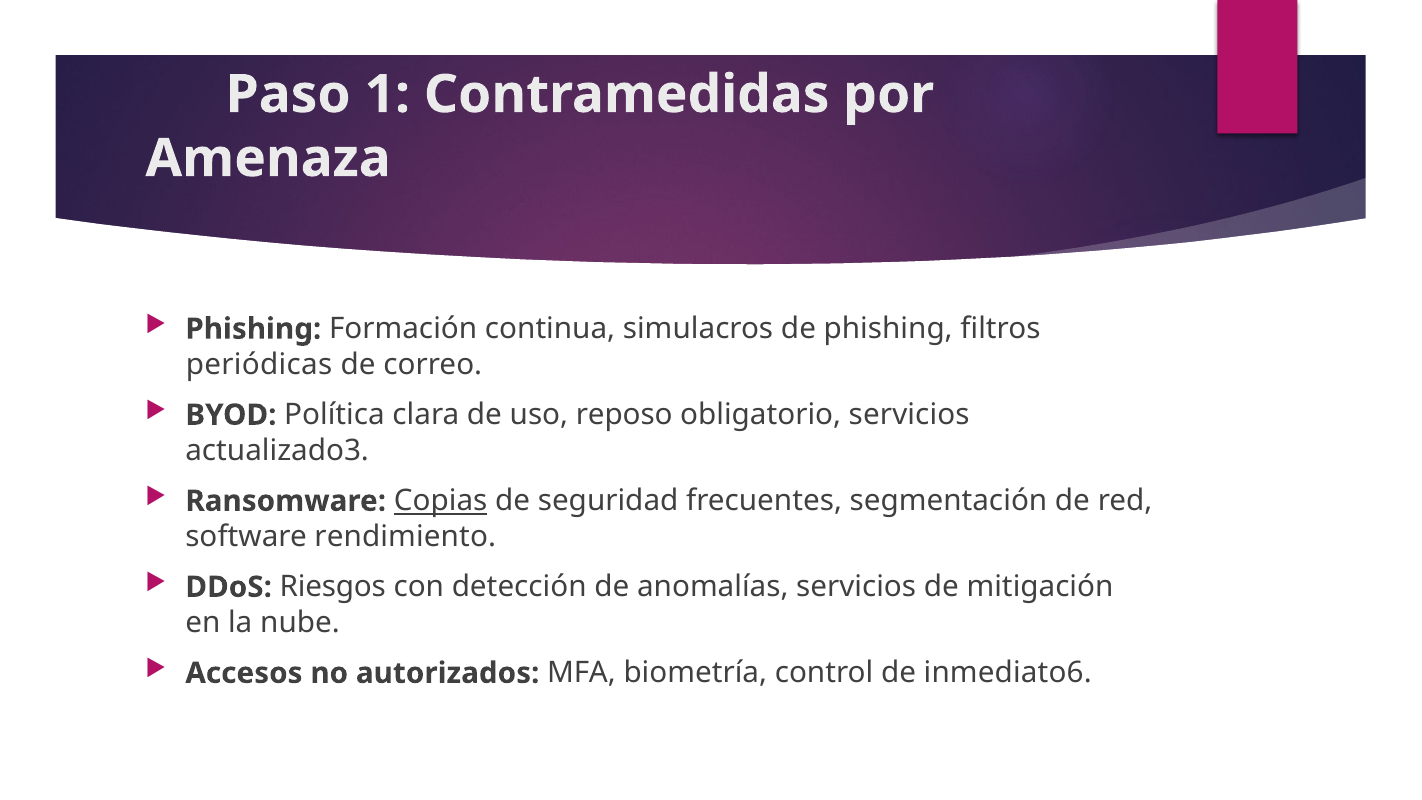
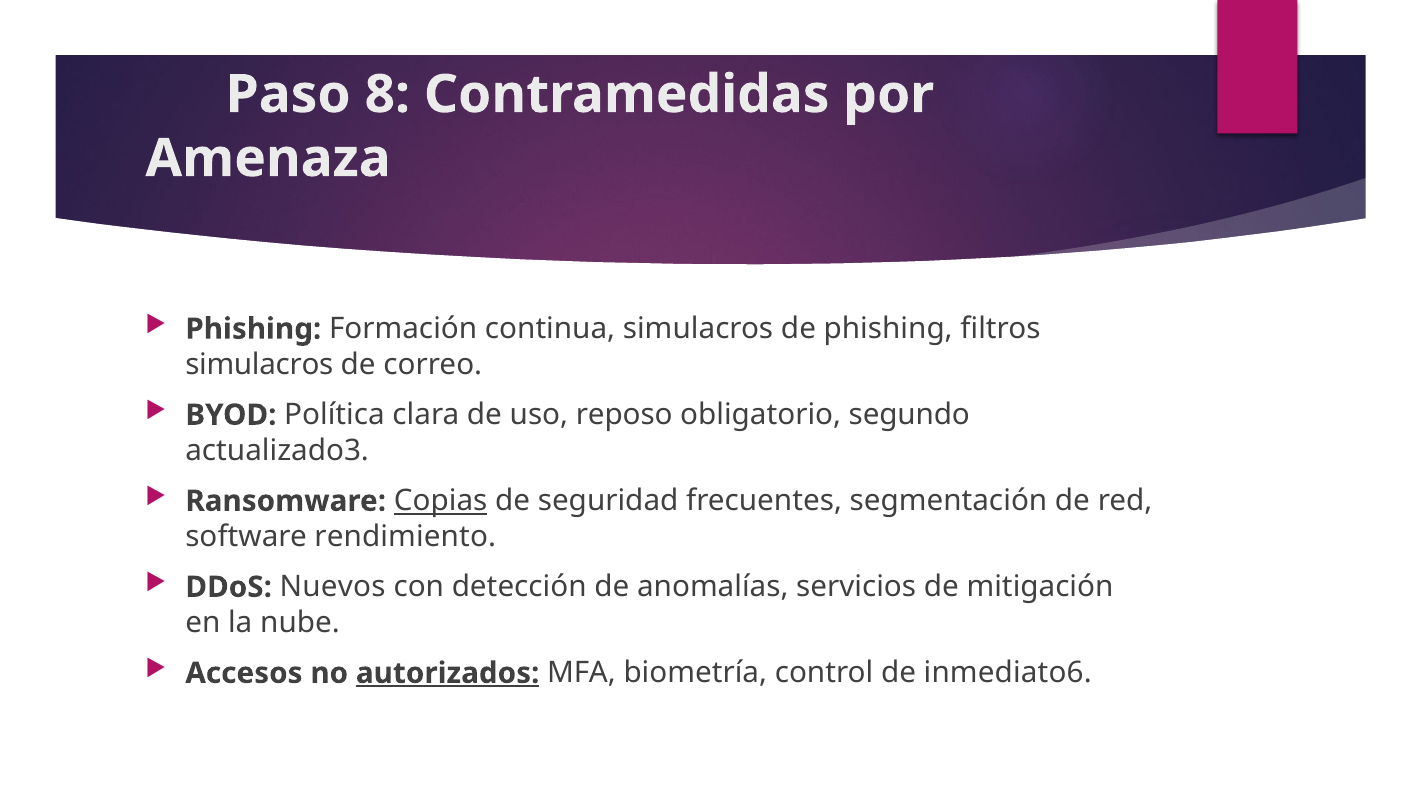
1: 1 -> 8
periódicas at (259, 364): periódicas -> simulacros
obligatorio servicios: servicios -> segundo
Riesgos: Riesgos -> Nuevos
autorizados underline: none -> present
